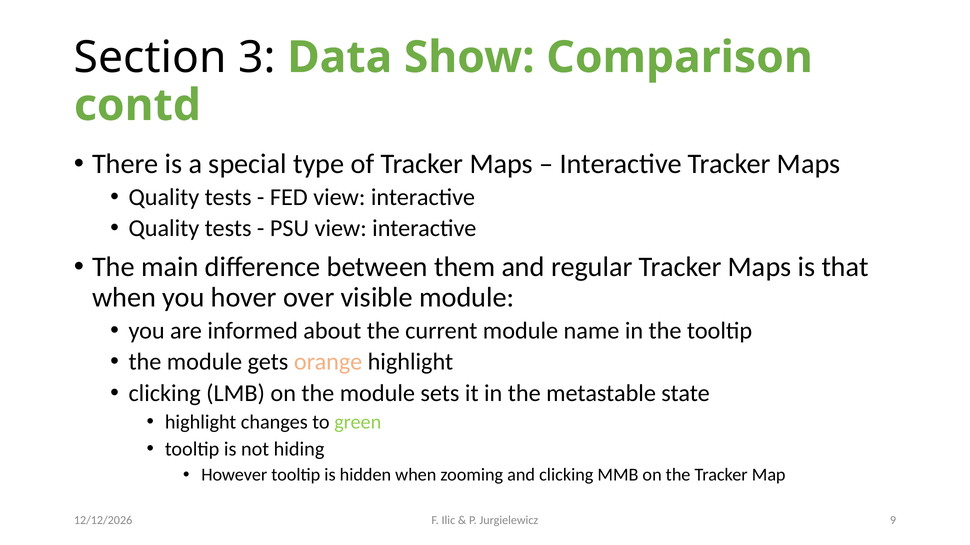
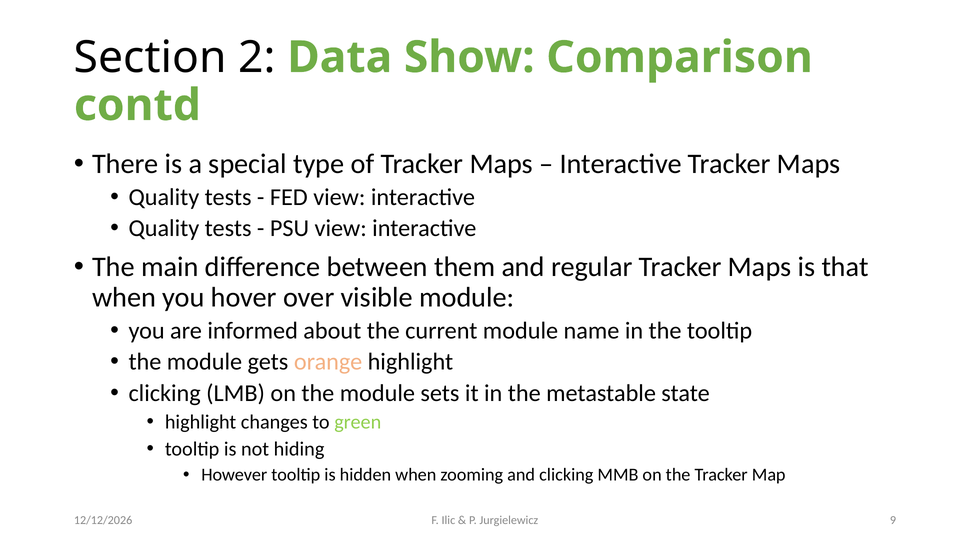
3: 3 -> 2
